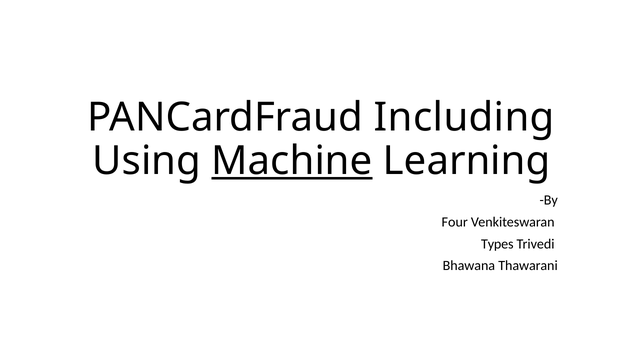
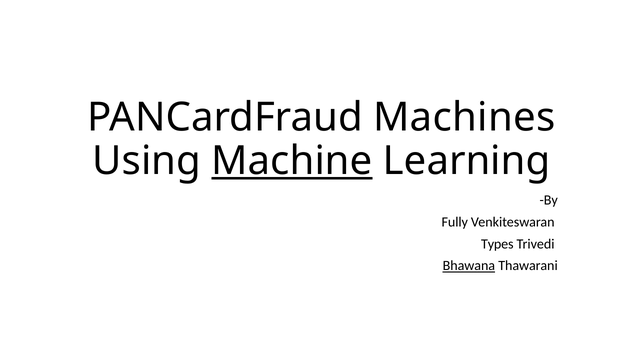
Including: Including -> Machines
Four: Four -> Fully
Bhawana underline: none -> present
